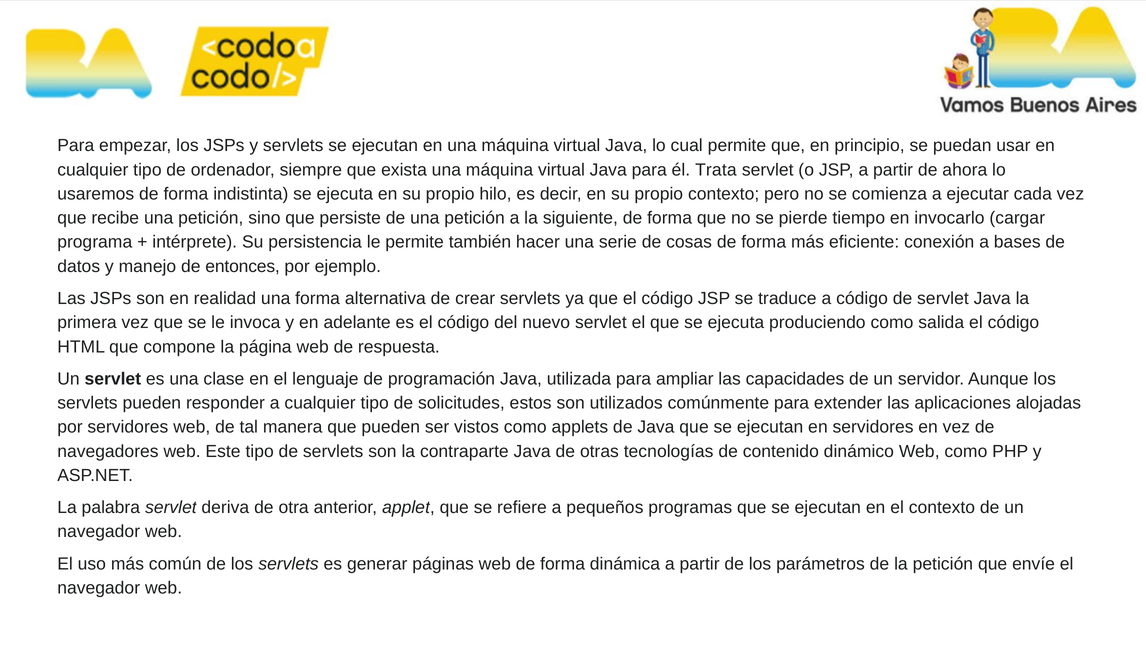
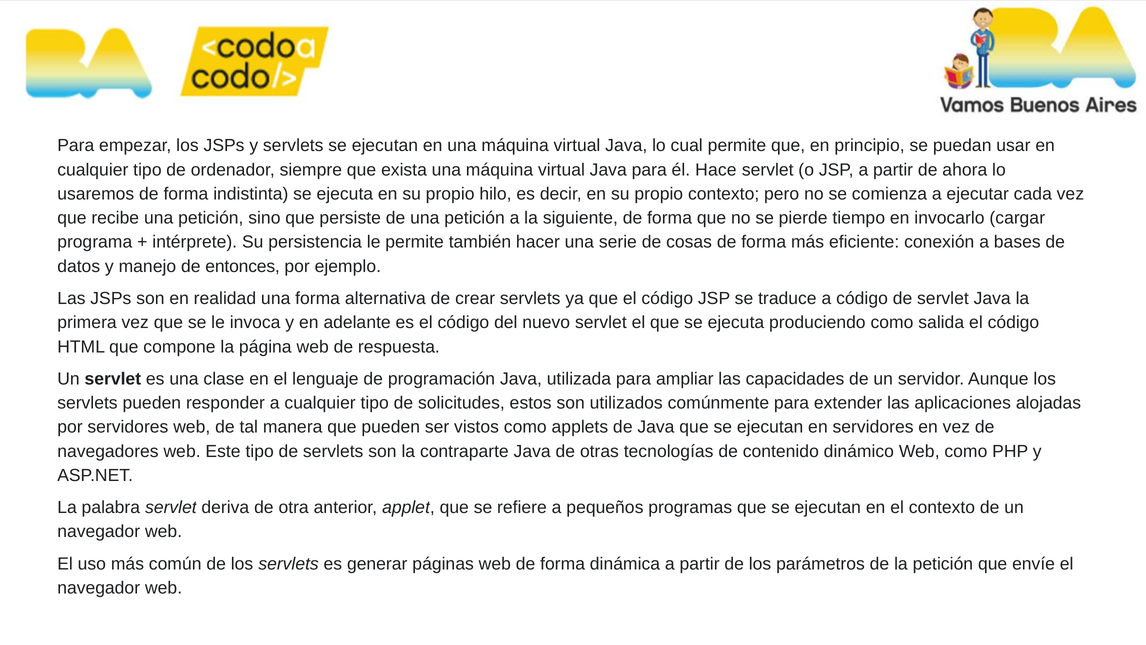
Trata: Trata -> Hace
